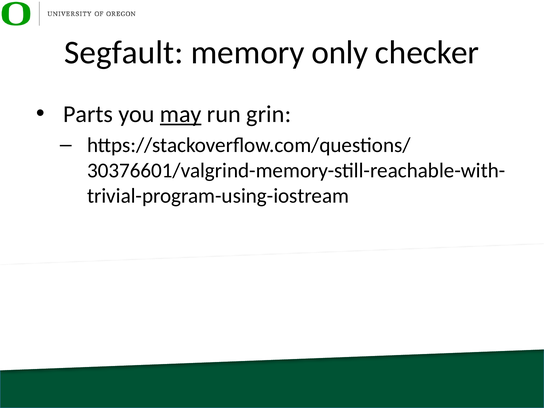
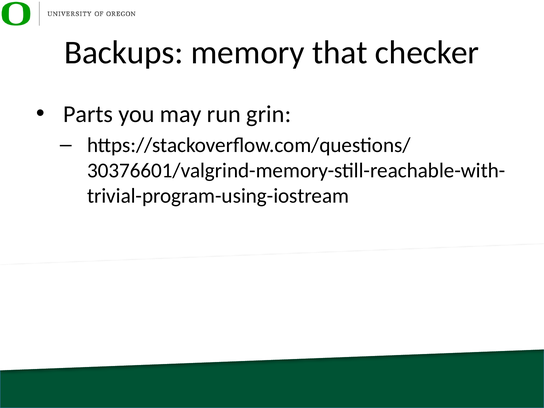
Segfault: Segfault -> Backups
only: only -> that
may underline: present -> none
